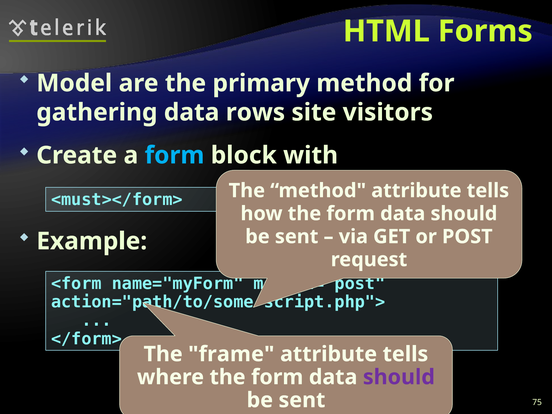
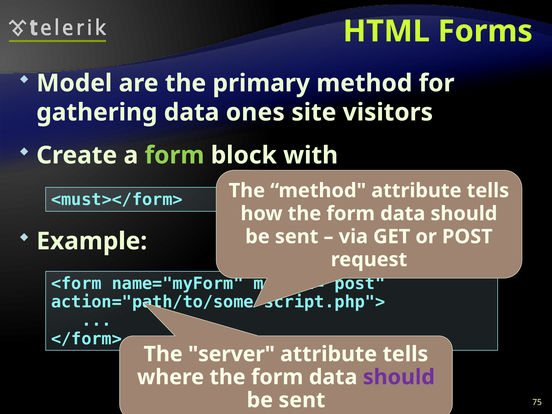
rows: rows -> ones
form at (174, 155) colour: light blue -> light green
frame: frame -> server
